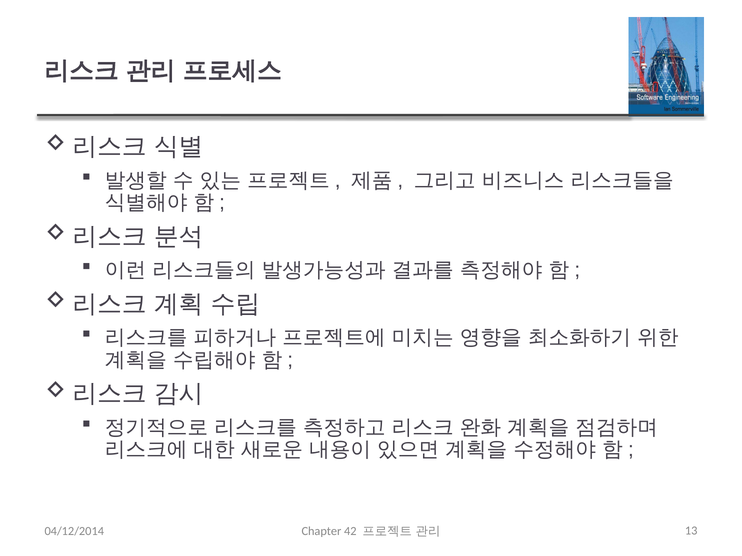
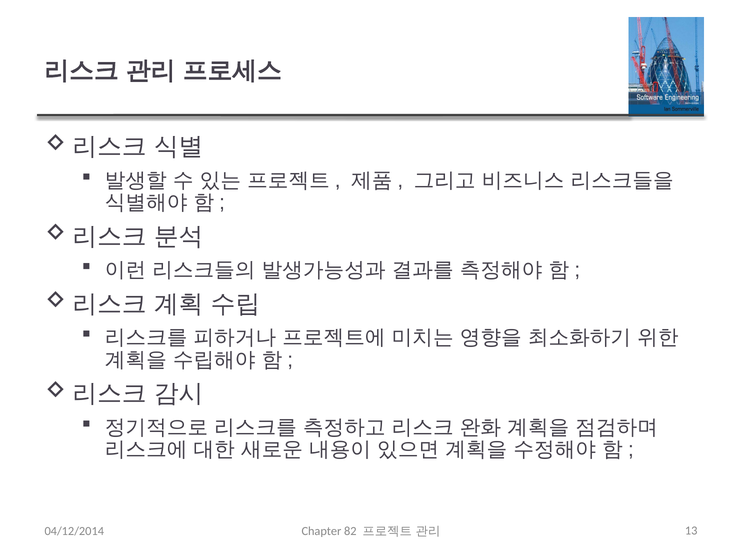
42: 42 -> 82
